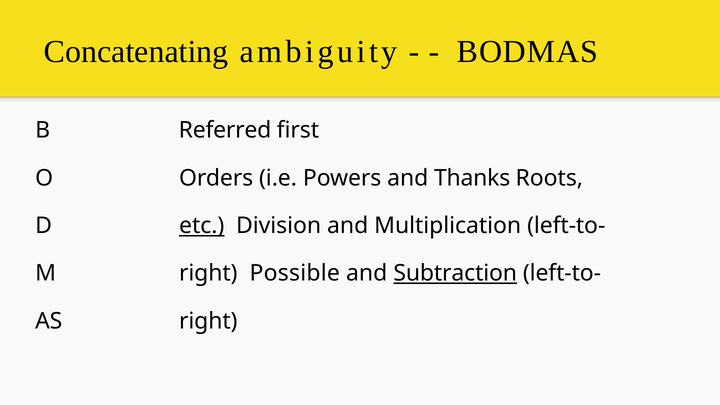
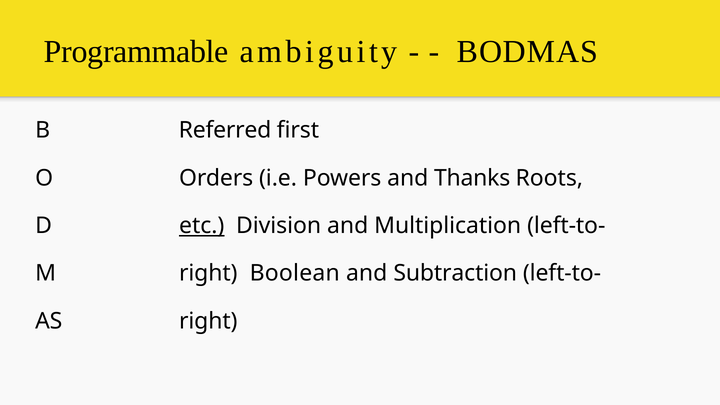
Concatenating: Concatenating -> Programmable
Possible: Possible -> Boolean
Subtraction underline: present -> none
